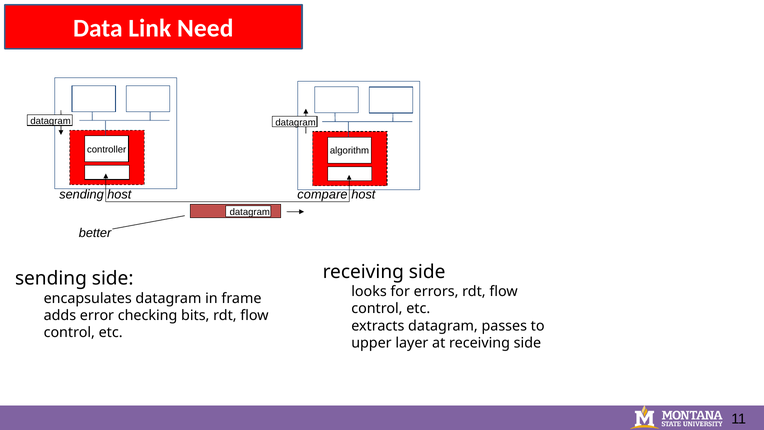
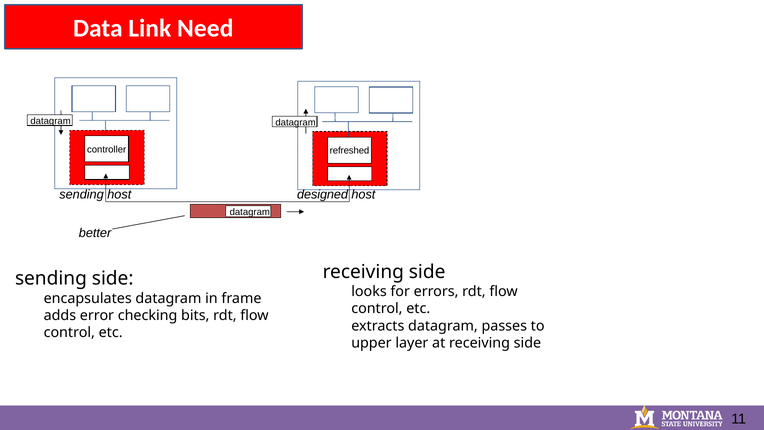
algorithm: algorithm -> refreshed
compare: compare -> designed
